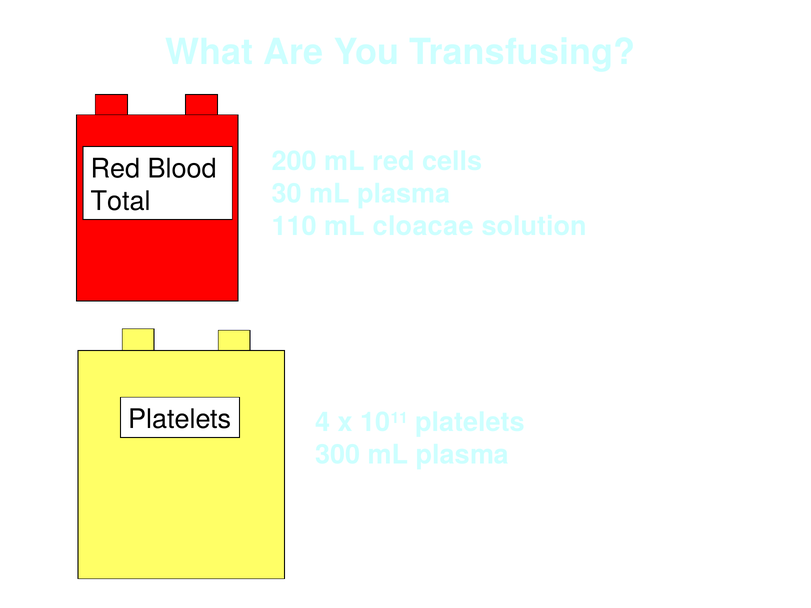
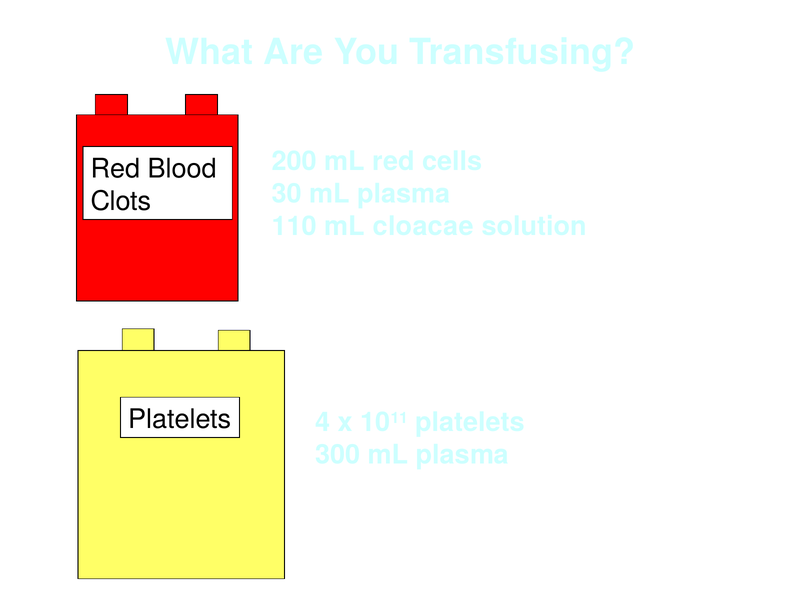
Total: Total -> Clots
